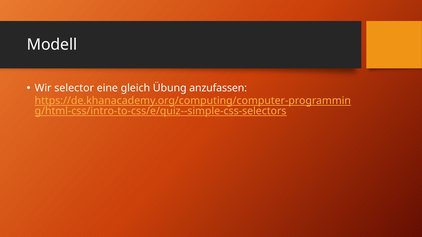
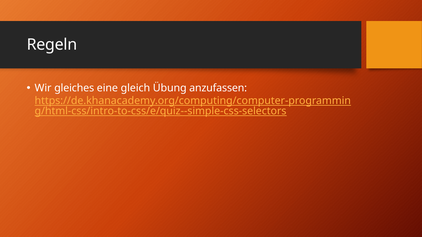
Modell: Modell -> Regeln
selector: selector -> gleiches
